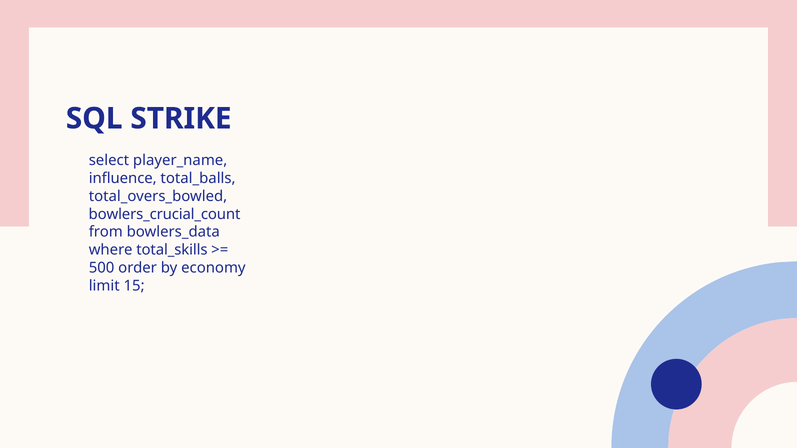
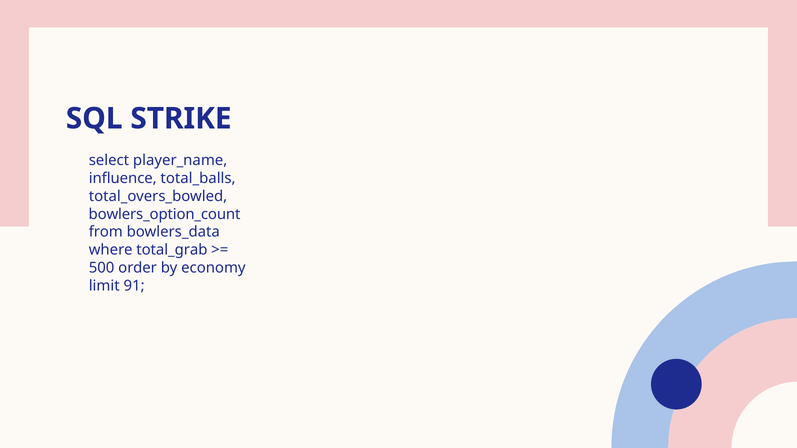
bowlers_crucial_count: bowlers_crucial_count -> bowlers_option_count
total_skills: total_skills -> total_grab
15: 15 -> 91
